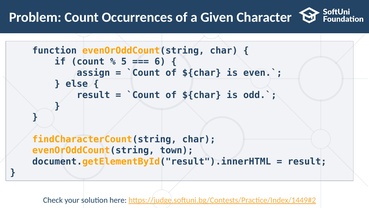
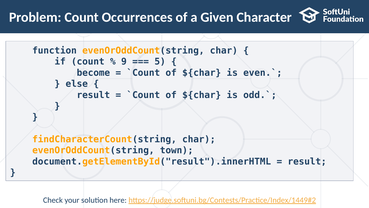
5: 5 -> 9
6: 6 -> 5
assign: assign -> become
